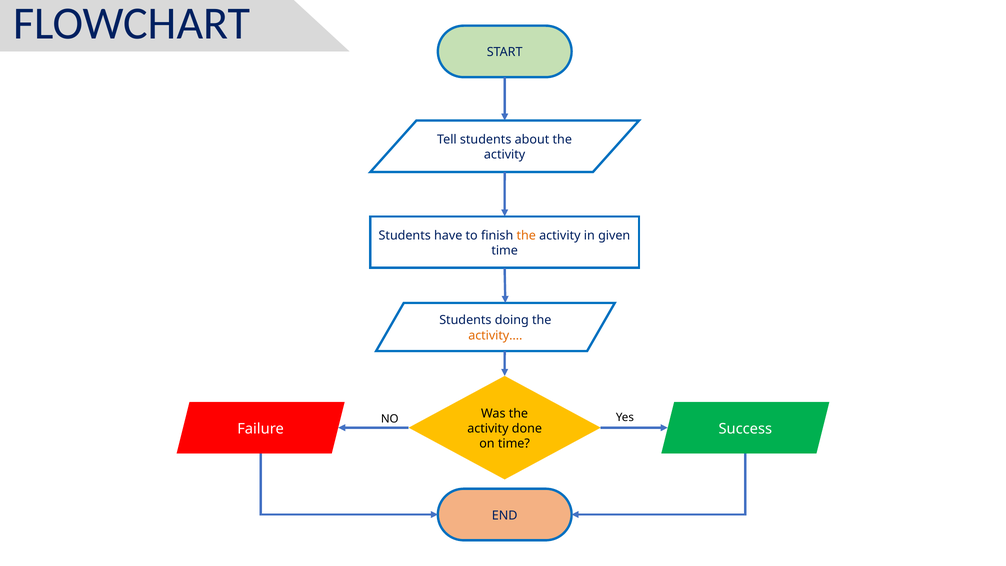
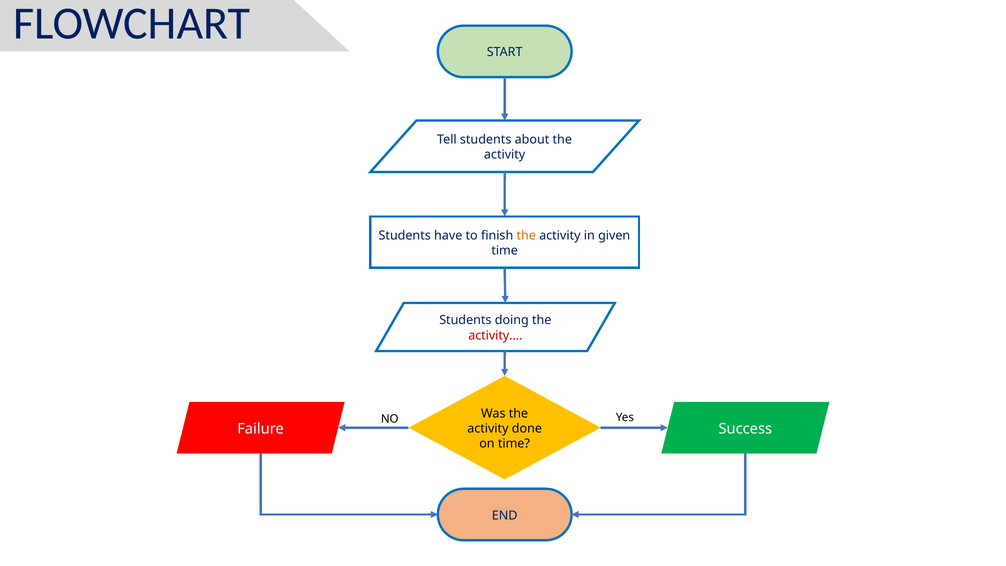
activity… colour: orange -> red
